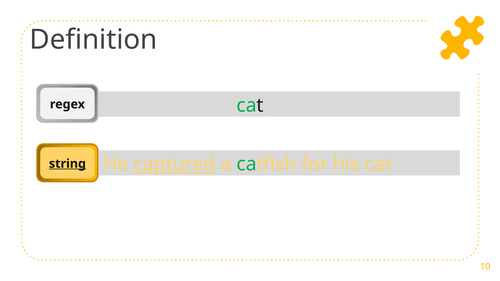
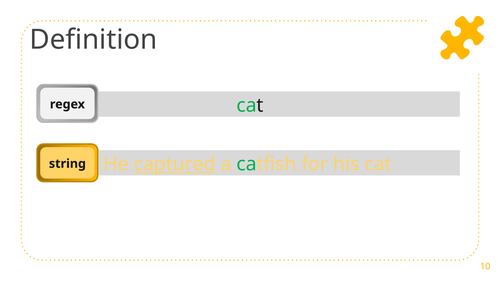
string underline: present -> none
